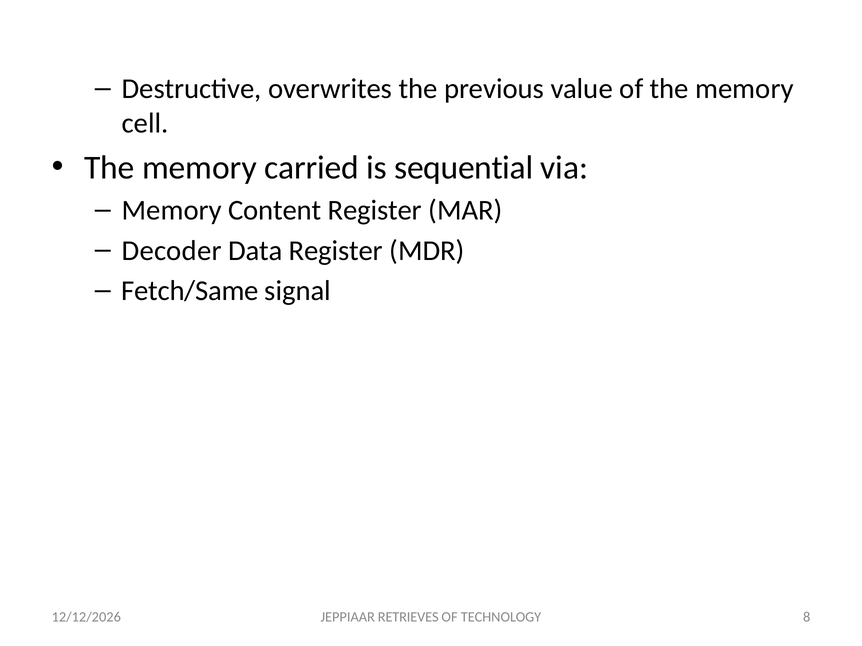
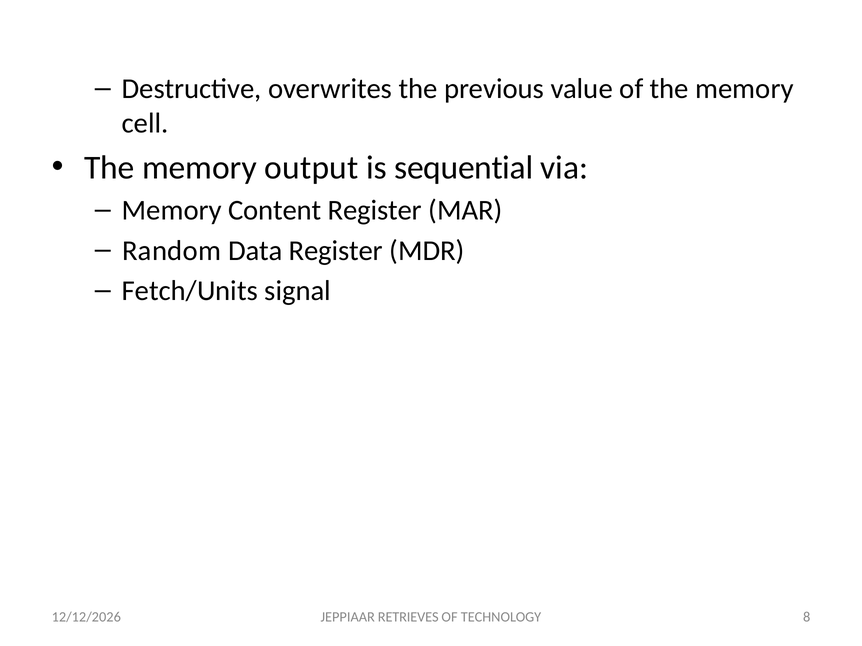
carried: carried -> output
Decoder: Decoder -> Random
Fetch/Same: Fetch/Same -> Fetch/Units
